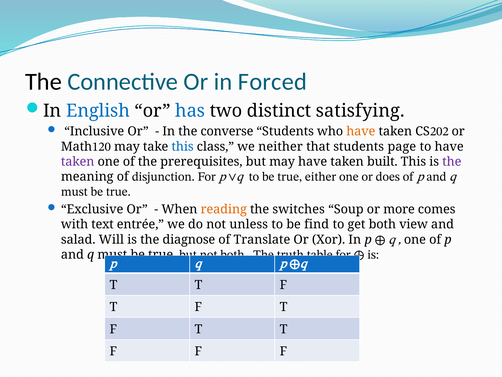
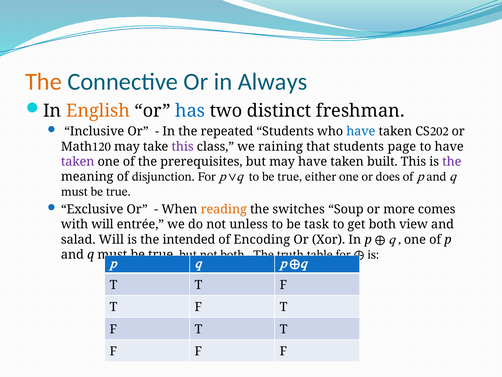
The at (44, 82) colour: black -> orange
Forced: Forced -> Always
English colour: blue -> orange
satisfying: satisfying -> freshman
converse: converse -> repeated
have at (361, 131) colour: orange -> blue
this at (183, 146) colour: blue -> purple
neither: neither -> raining
with text: text -> will
find: find -> task
diagnose: diagnose -> intended
Translate: Translate -> Encoding
